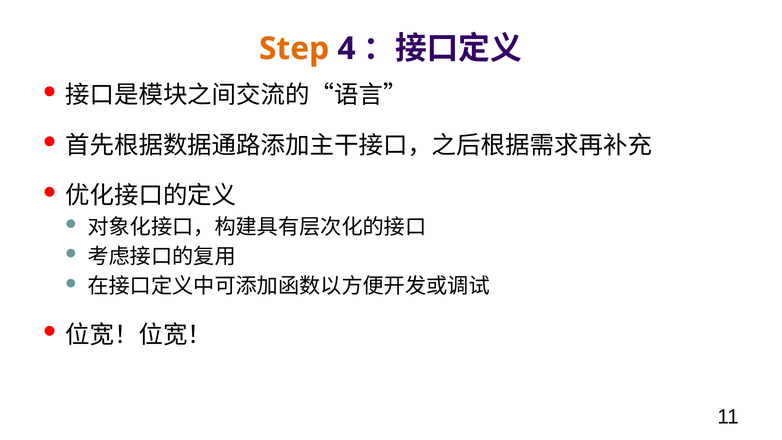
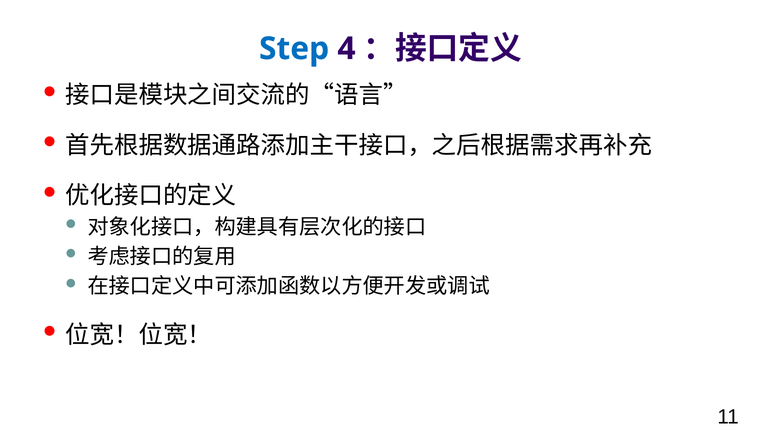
Step colour: orange -> blue
